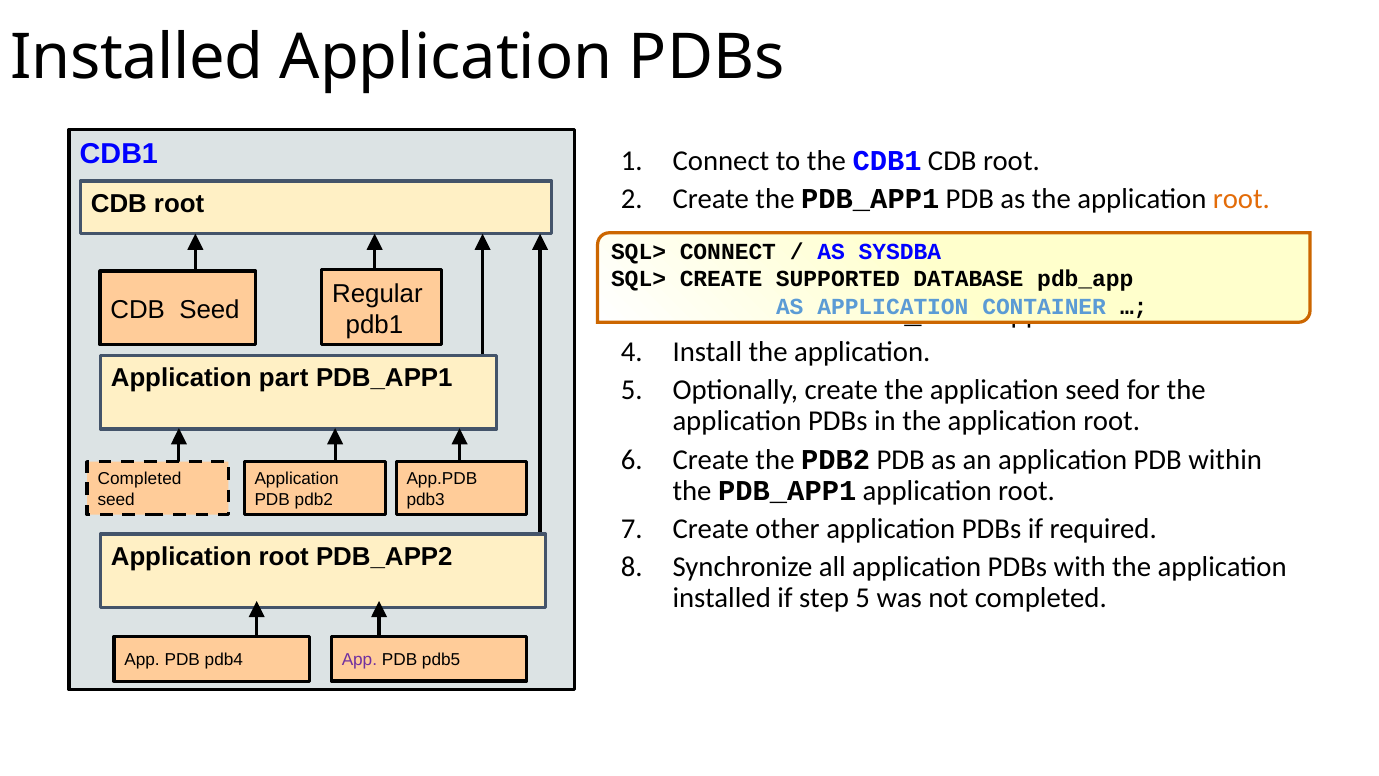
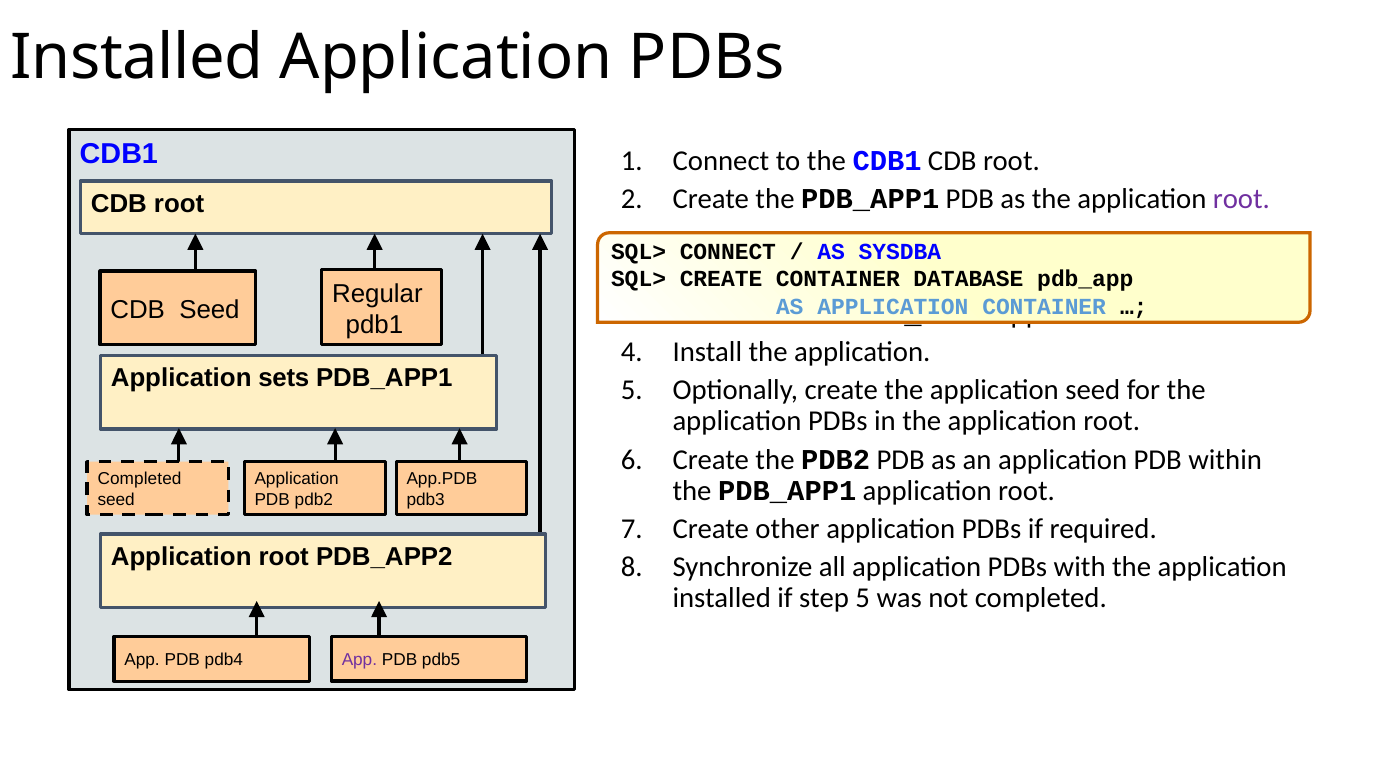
root at (1241, 199) colour: orange -> purple
CREATE SUPPORTED: SUPPORTED -> CONTAINER
part: part -> sets
